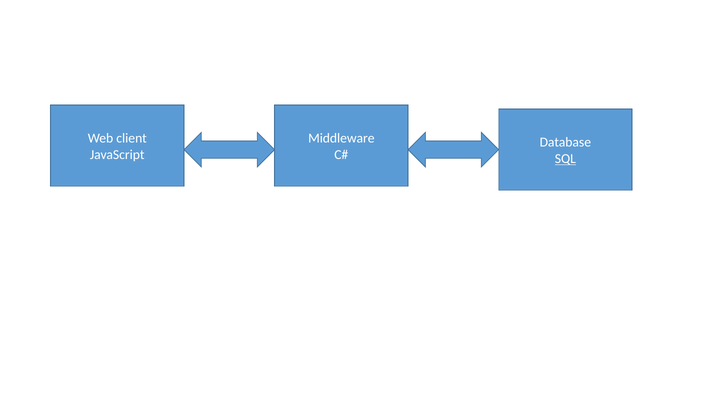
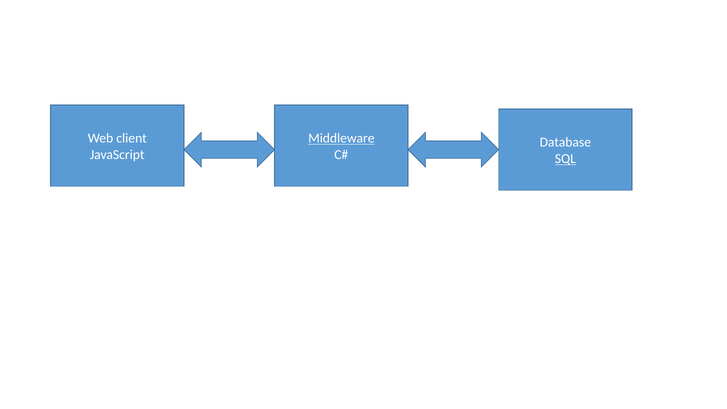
Middleware underline: none -> present
